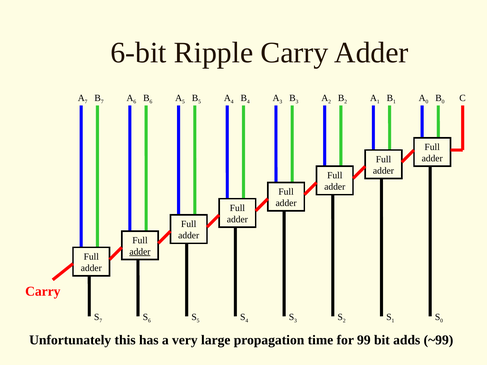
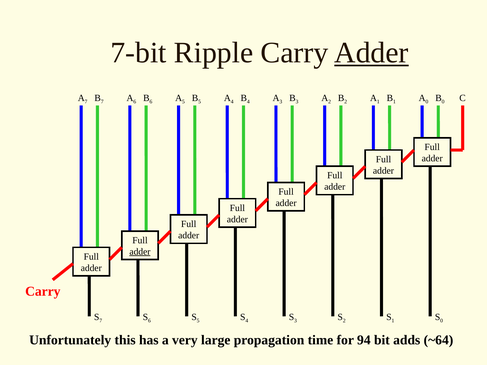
6-bit: 6-bit -> 7-bit
Adder at (371, 53) underline: none -> present
99: 99 -> 94
~99: ~99 -> ~64
